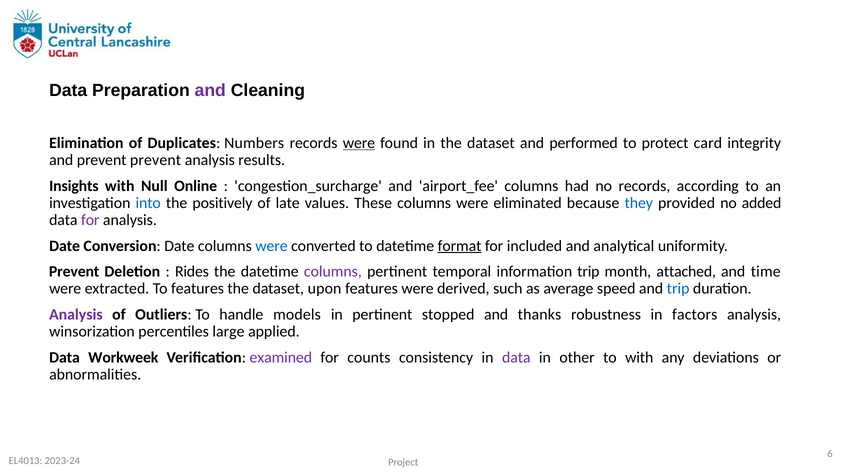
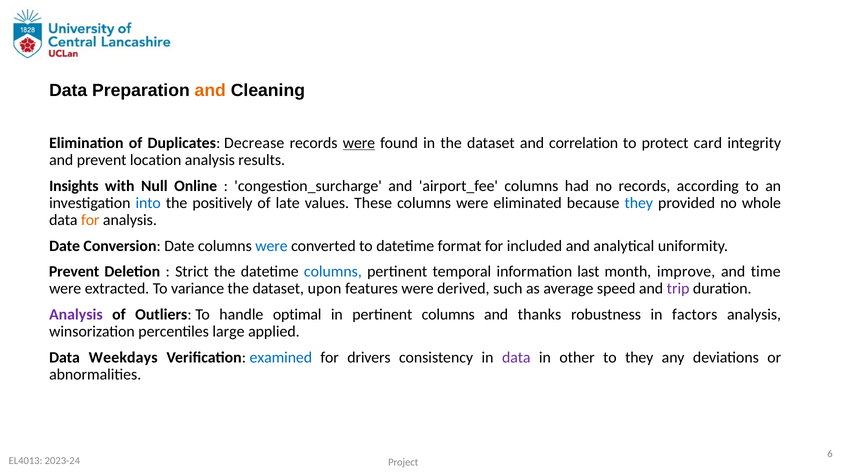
and at (210, 90) colour: purple -> orange
Numbers: Numbers -> Decrease
performed: performed -> correlation
prevent prevent: prevent -> location
added: added -> whole
for at (90, 220) colour: purple -> orange
format underline: present -> none
Rides: Rides -> Strict
columns at (333, 272) colour: purple -> blue
information trip: trip -> last
attached: attached -> improve
To features: features -> variance
trip at (678, 289) colour: blue -> purple
models: models -> optimal
pertinent stopped: stopped -> columns
Workweek: Workweek -> Weekdays
examined colour: purple -> blue
counts: counts -> drivers
to with: with -> they
